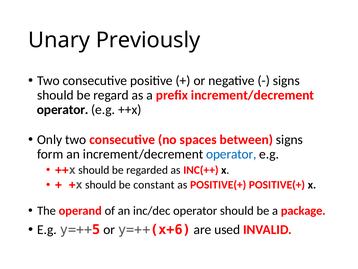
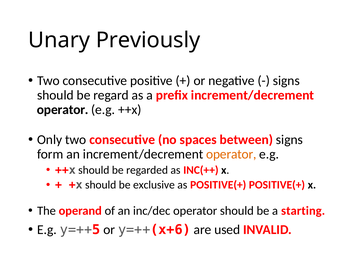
operator at (231, 154) colour: blue -> orange
constant: constant -> exclusive
package: package -> starting
